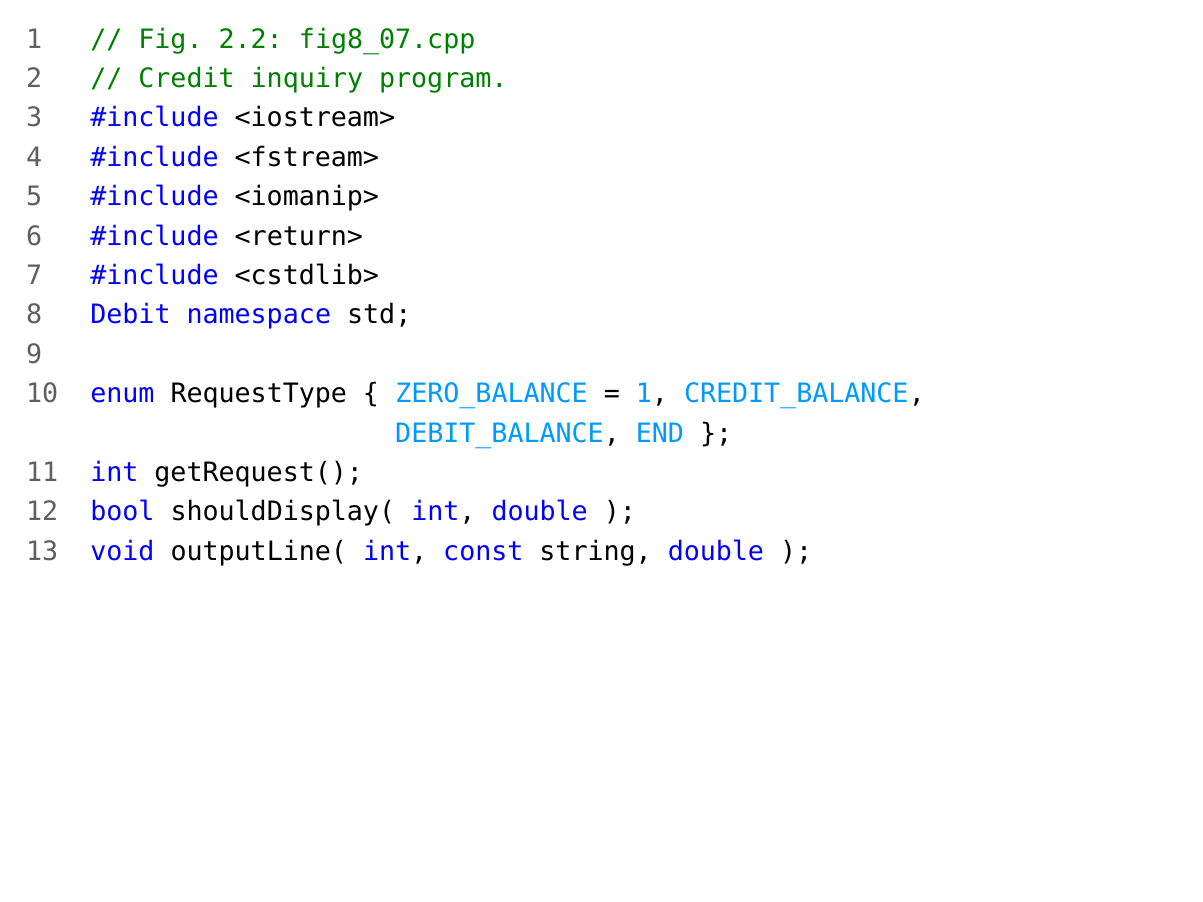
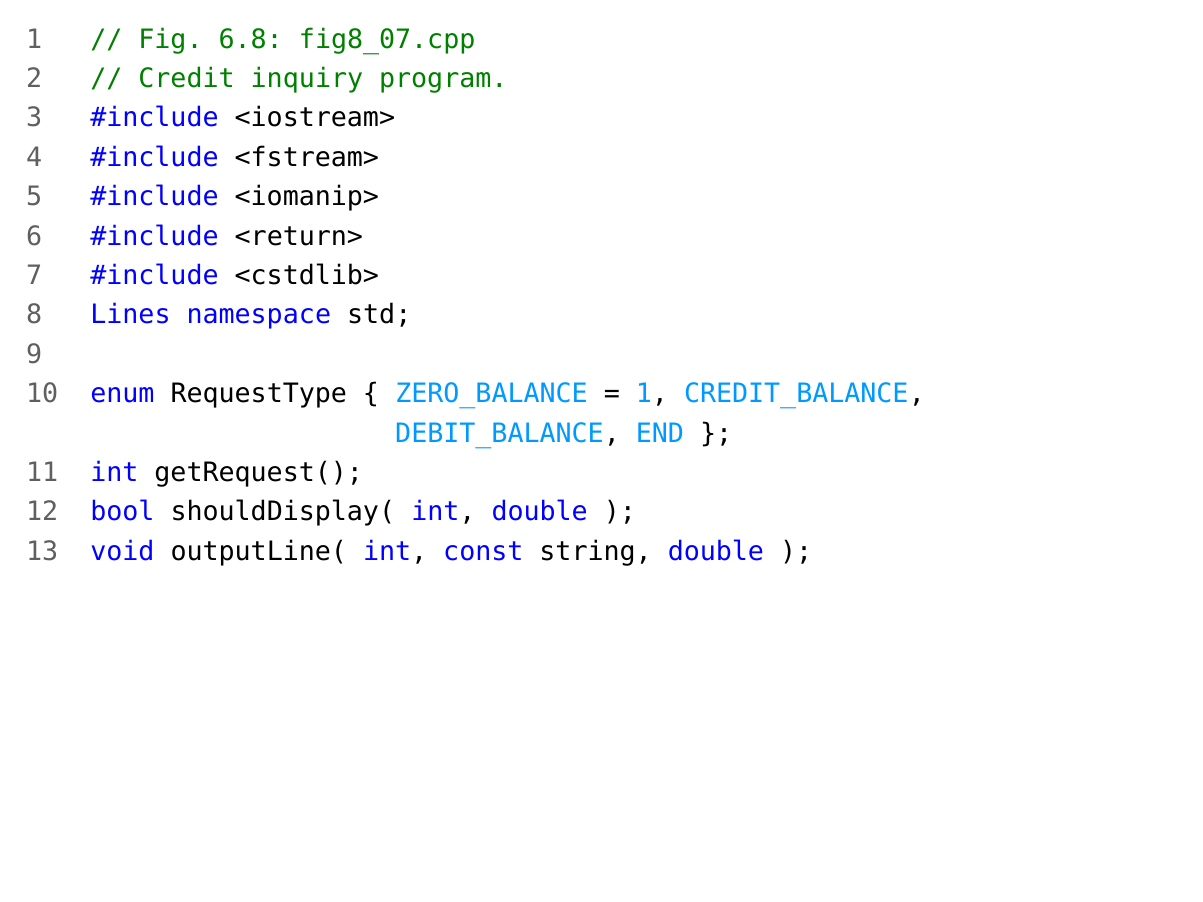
2.2: 2.2 -> 6.8
Debit: Debit -> Lines
